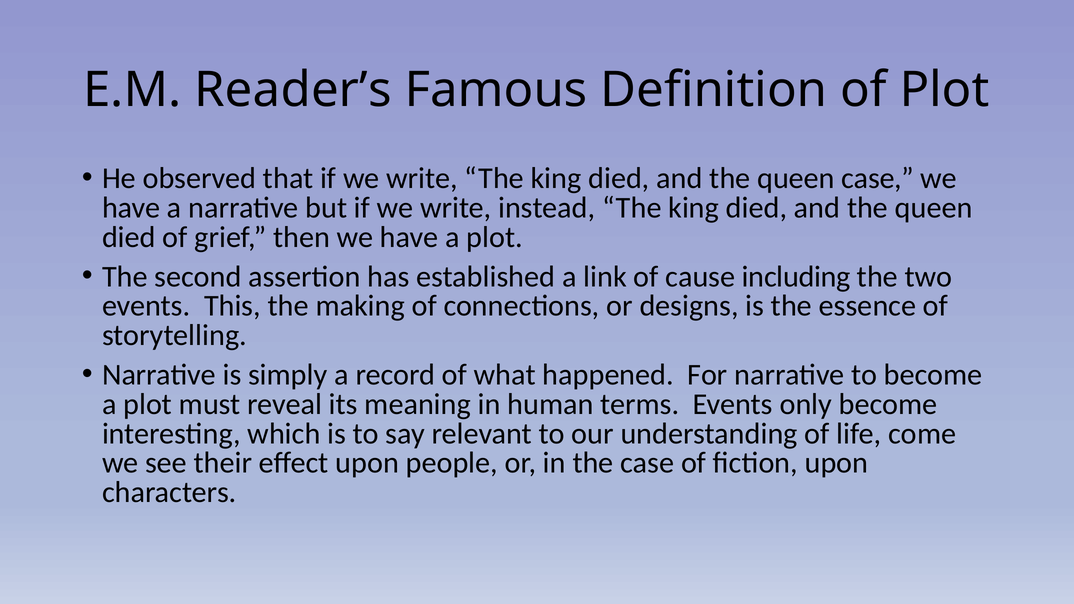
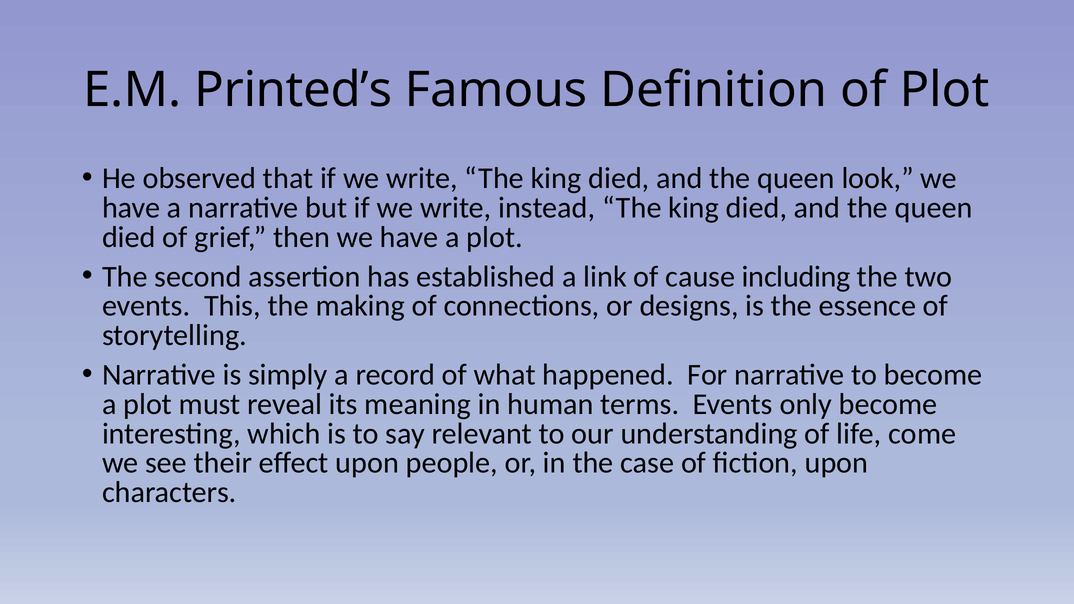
Reader’s: Reader’s -> Printed’s
queen case: case -> look
